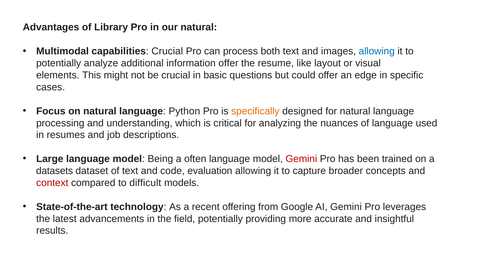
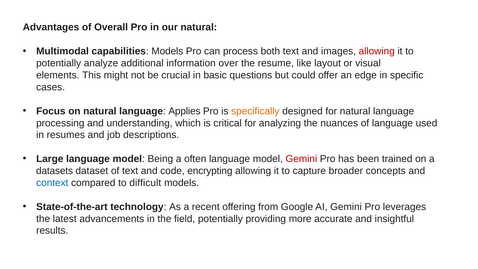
Library: Library -> Overall
capabilities Crucial: Crucial -> Models
allowing at (377, 51) colour: blue -> red
information offer: offer -> over
Python: Python -> Applies
evaluation: evaluation -> encrypting
context colour: red -> blue
